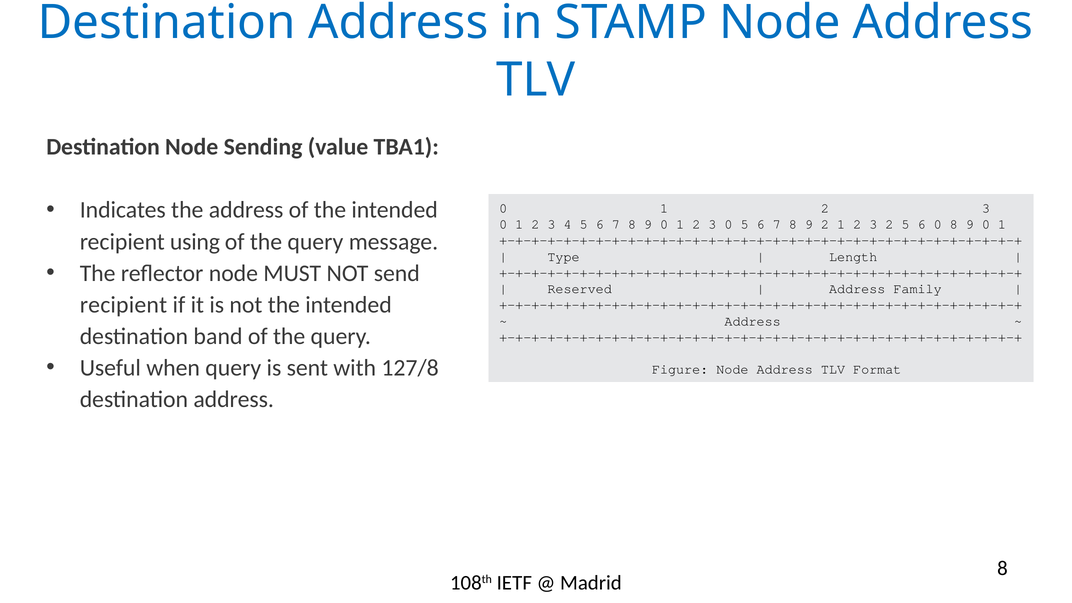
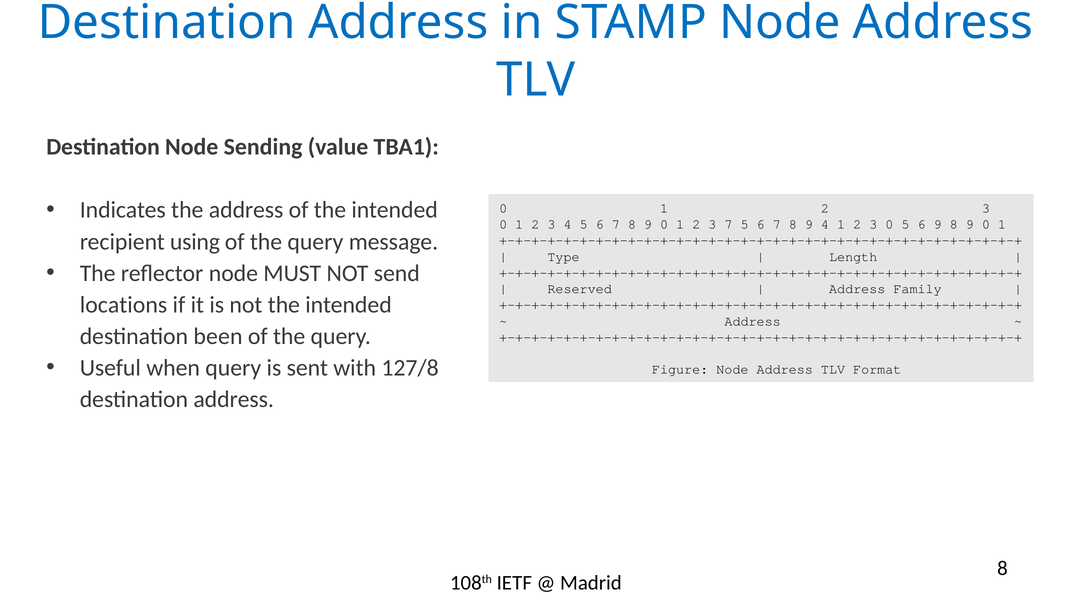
0 at (728, 224): 0 -> 7
9 2: 2 -> 4
2 at (889, 224): 2 -> 0
6 0: 0 -> 9
recipient at (123, 305): recipient -> locations
band: band -> been
